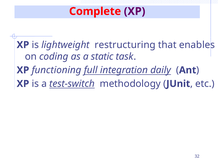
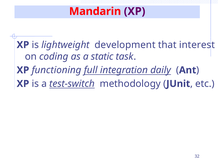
Complete: Complete -> Mandarin
restructuring: restructuring -> development
enables: enables -> interest
